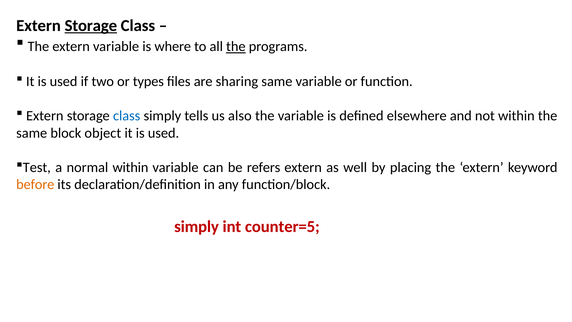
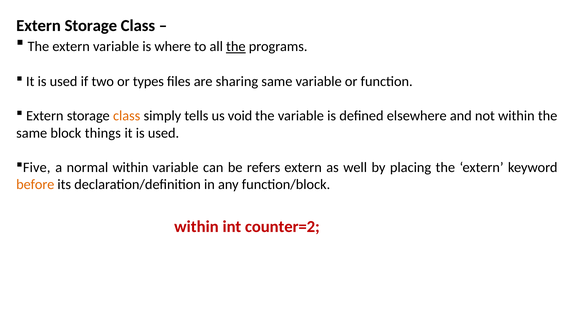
Storage at (91, 26) underline: present -> none
class at (127, 116) colour: blue -> orange
also: also -> void
object: object -> things
Test: Test -> Five
simply at (197, 227): simply -> within
counter=5: counter=5 -> counter=2
